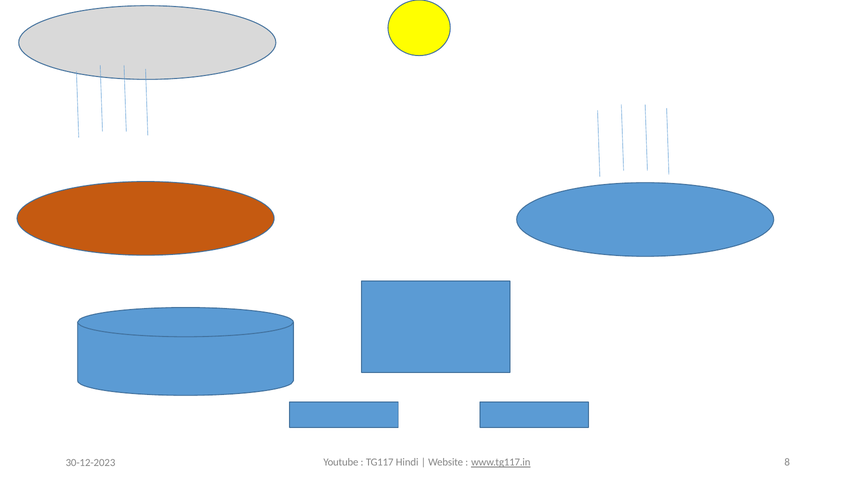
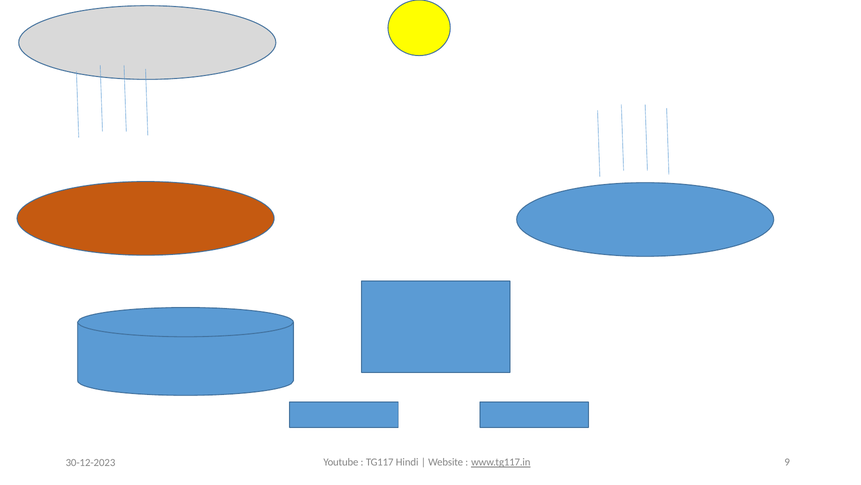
8: 8 -> 9
